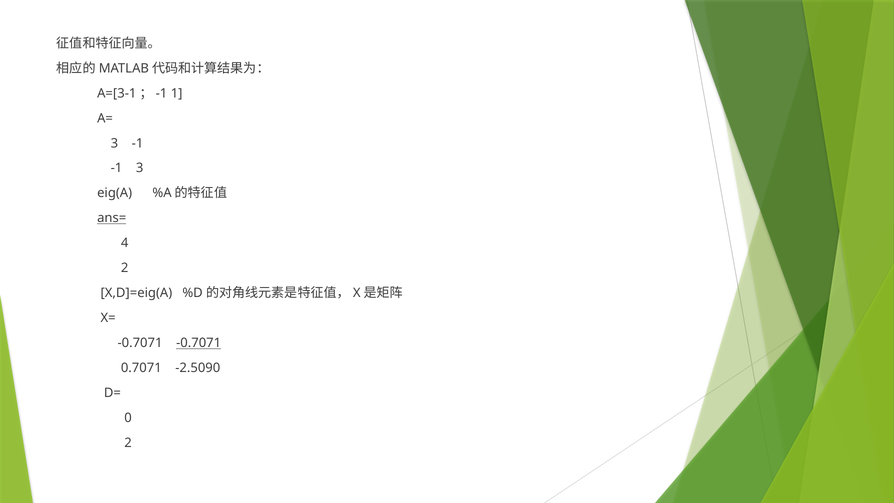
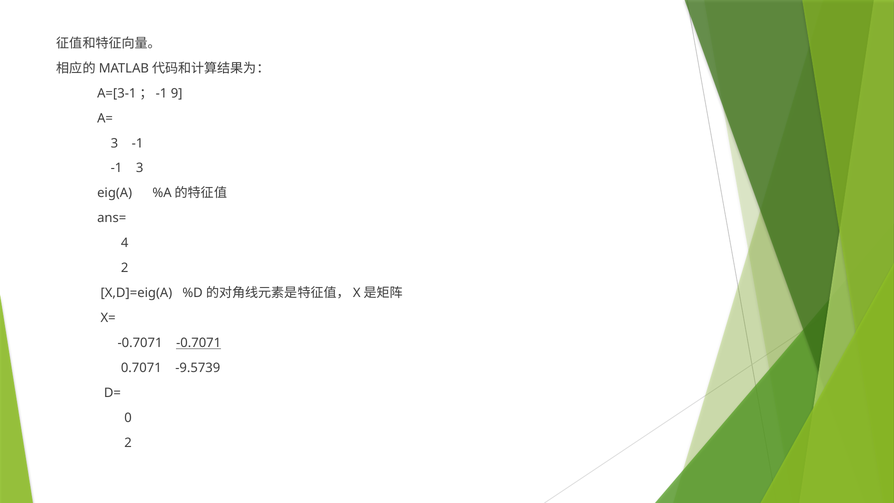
1: 1 -> 9
ans= underline: present -> none
-2.5090: -2.5090 -> -9.5739
